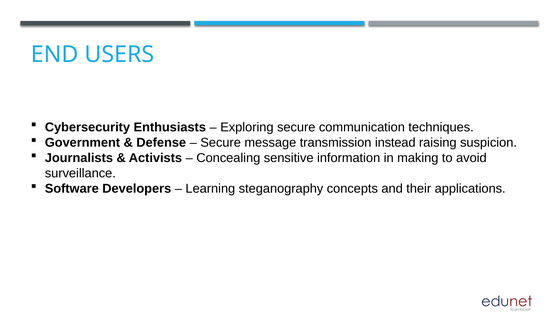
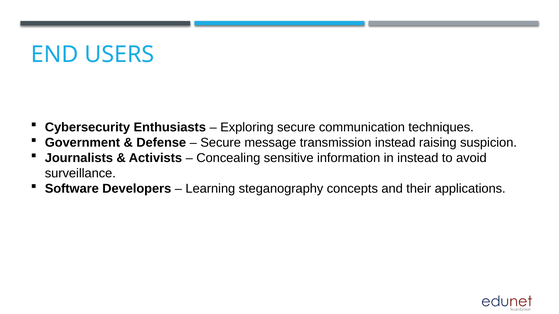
in making: making -> instead
